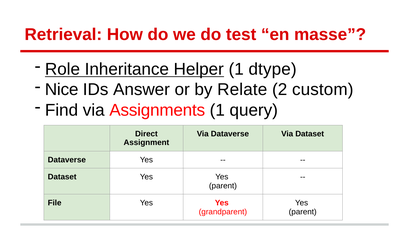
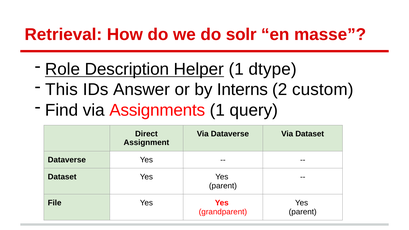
test: test -> solr
Inheritance: Inheritance -> Description
Nice: Nice -> This
Relate: Relate -> Interns
